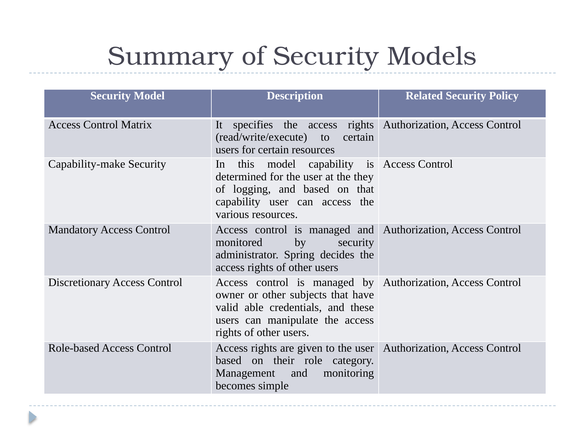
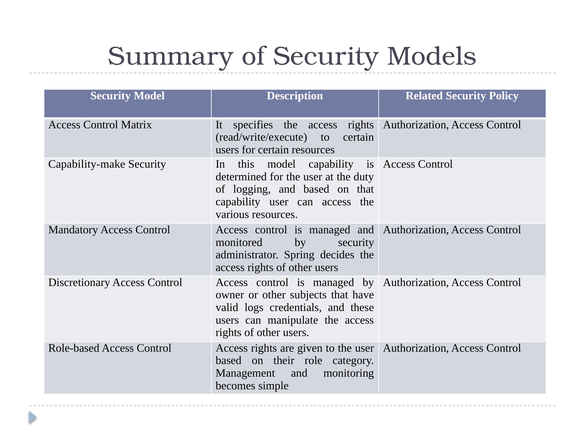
they: they -> duty
able: able -> logs
